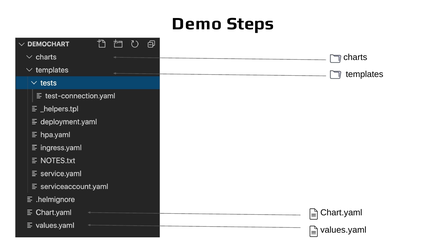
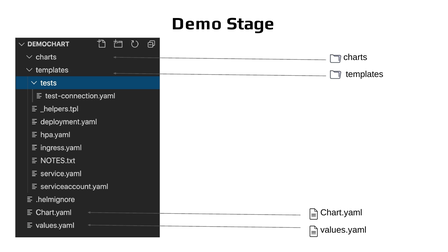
Steps: Steps -> Stage
